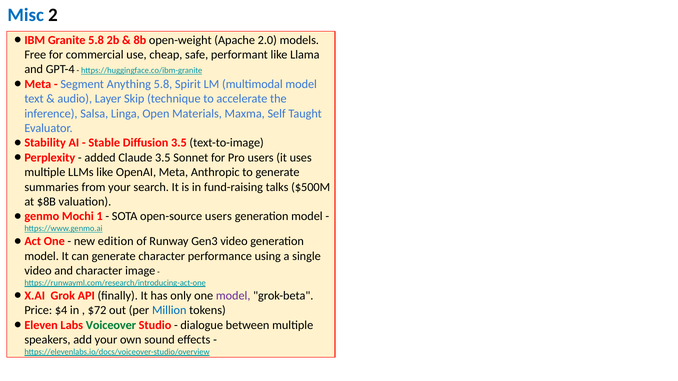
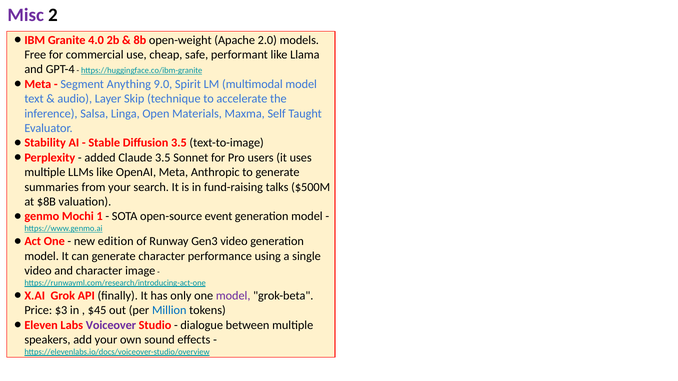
Misc colour: blue -> purple
Granite 5.8: 5.8 -> 4.0
Anything 5.8: 5.8 -> 9.0
open-source users: users -> event
$4: $4 -> $3
$72: $72 -> $45
Voiceover colour: green -> purple
